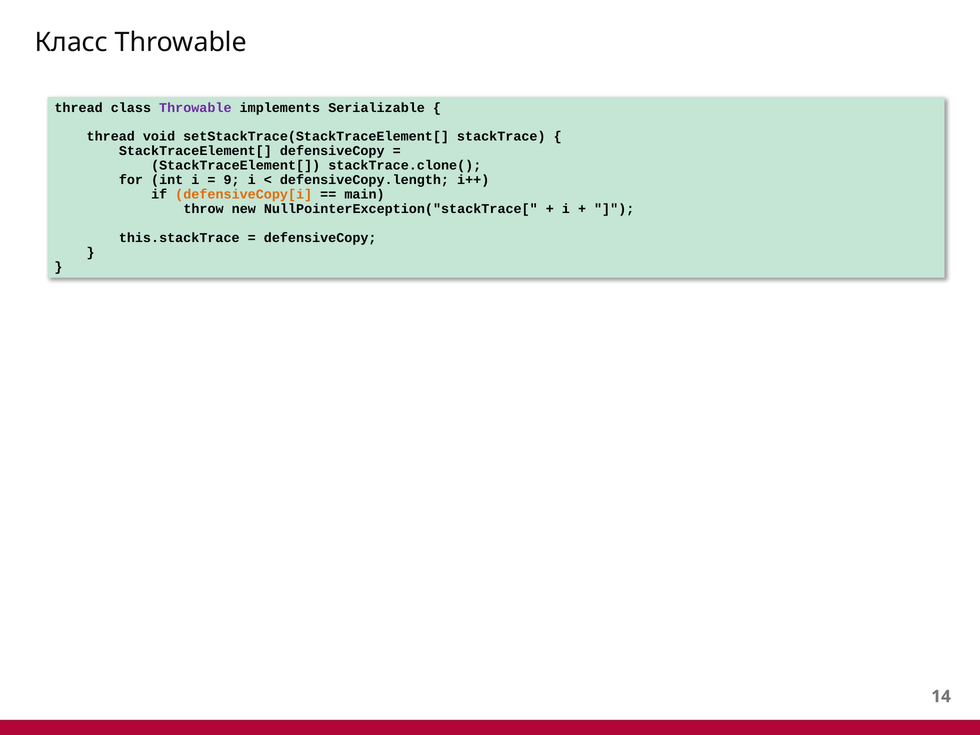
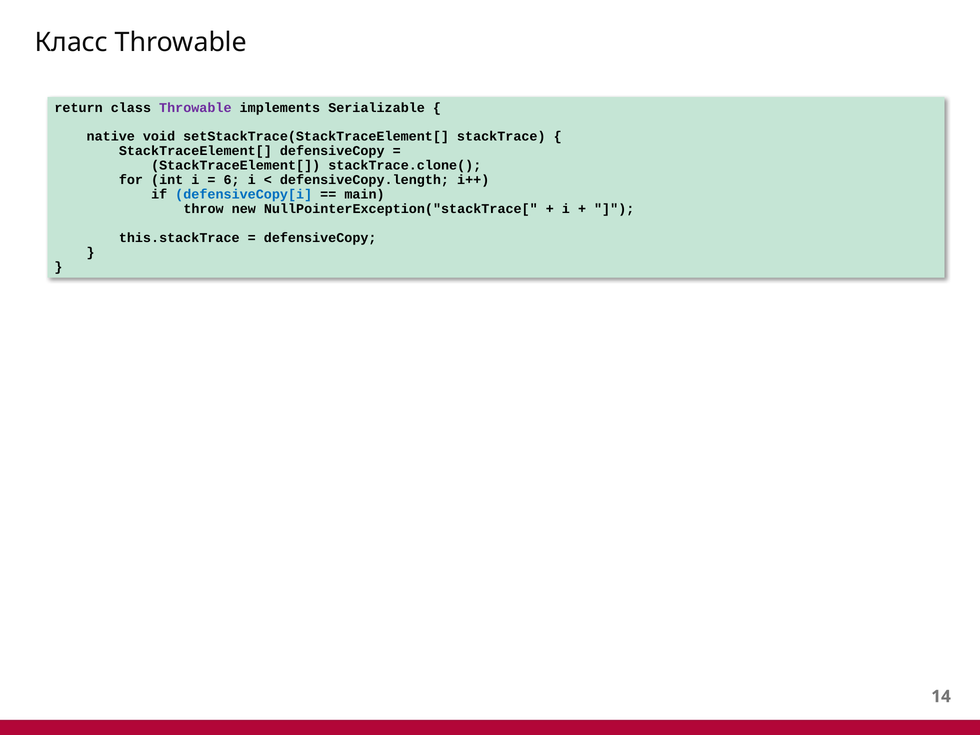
thread at (79, 108): thread -> return
thread at (111, 137): thread -> native
9: 9 -> 6
defensiveCopy[i colour: orange -> blue
